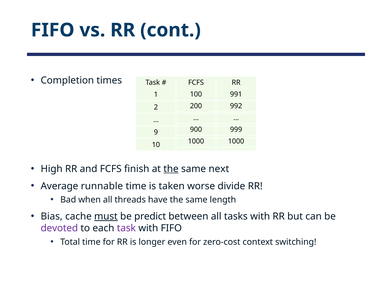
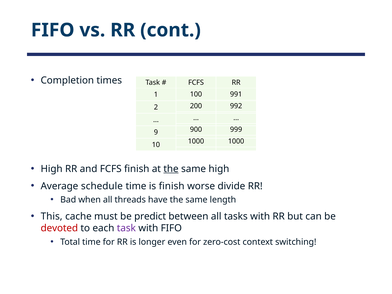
same next: next -> high
runnable: runnable -> schedule
is taken: taken -> finish
Bias: Bias -> This
must underline: present -> none
devoted colour: purple -> red
